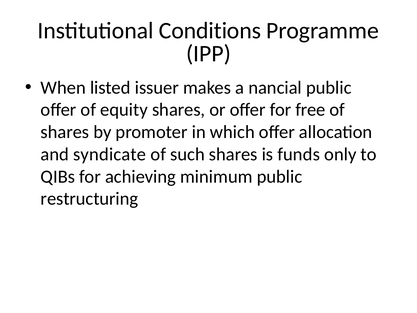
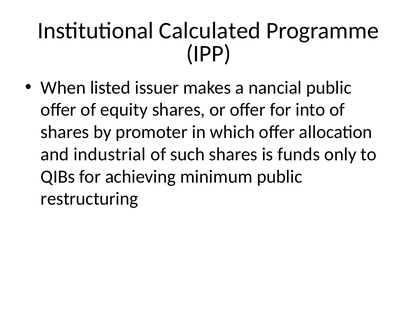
Conditions: Conditions -> Calculated
free: free -> into
syndicate: syndicate -> industrial
